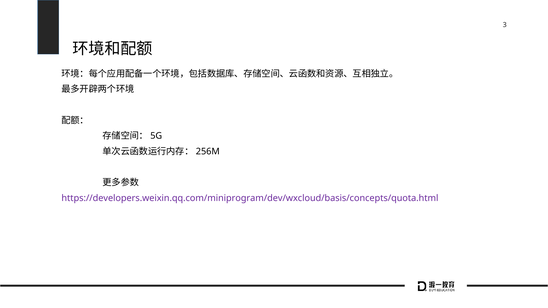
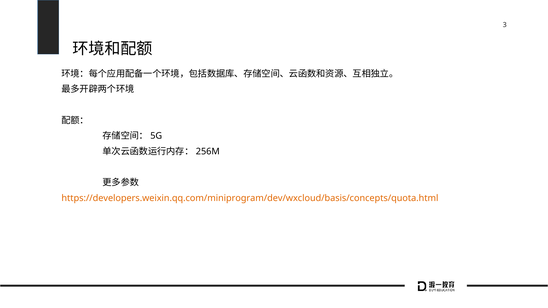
https://developers.weixin.qq.com/miniprogram/dev/wxcloud/basis/concepts/quota.html colour: purple -> orange
